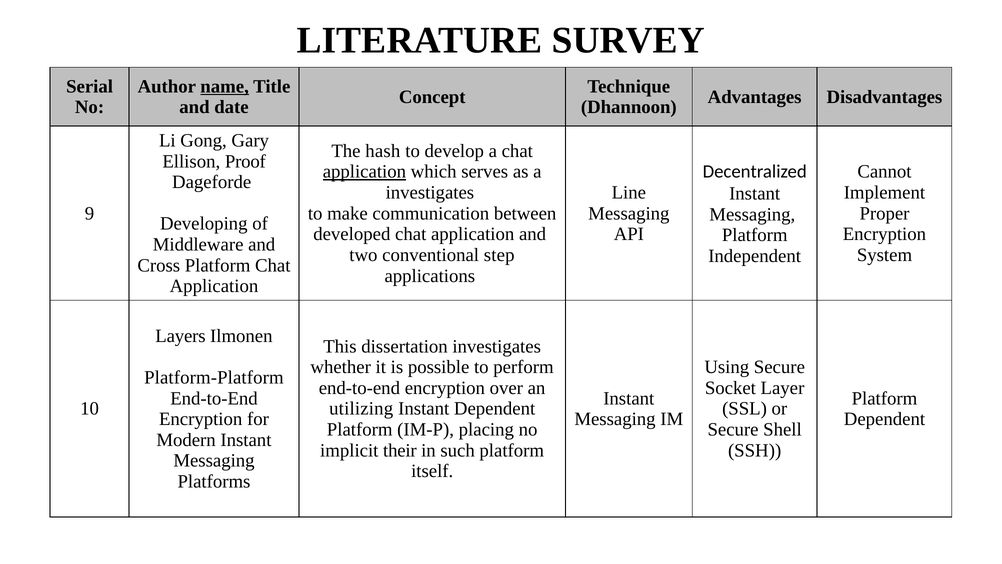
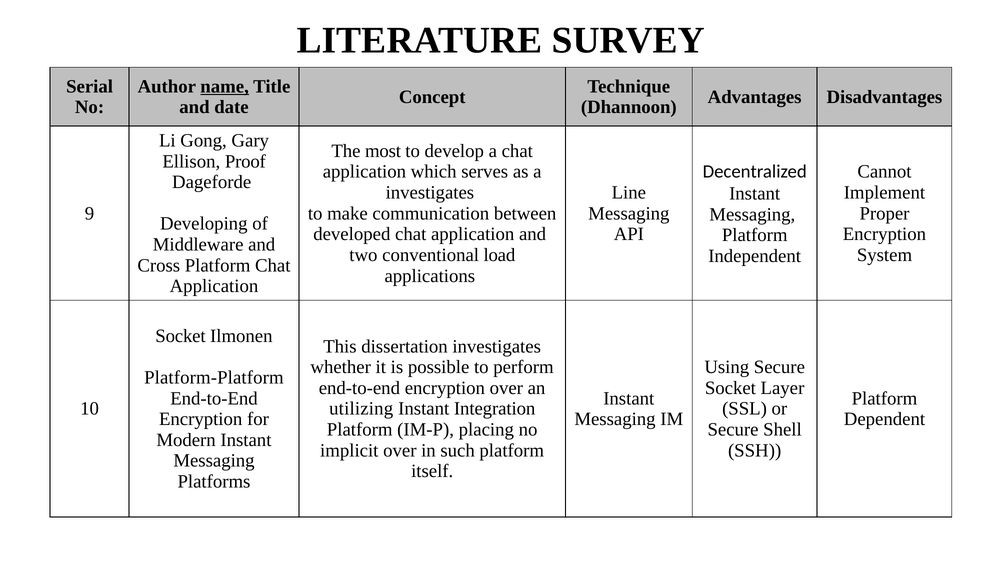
hash: hash -> most
application at (364, 172) underline: present -> none
step: step -> load
Layers at (180, 336): Layers -> Socket
Instant Dependent: Dependent -> Integration
implicit their: their -> over
